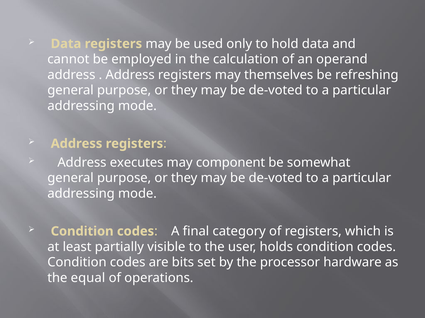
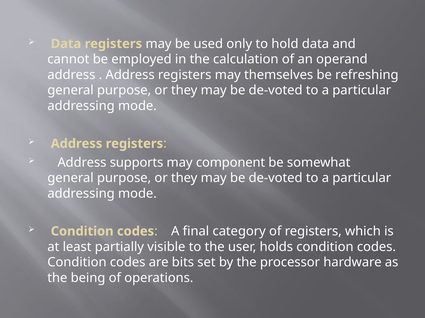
executes: executes -> supports
equal: equal -> being
